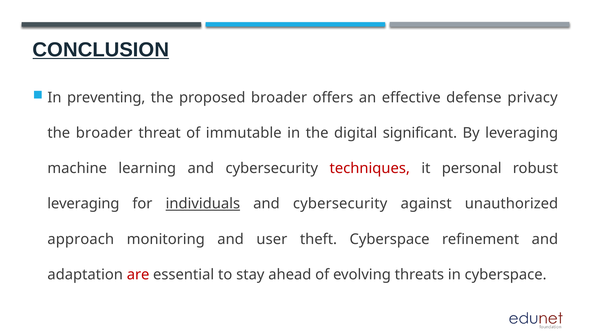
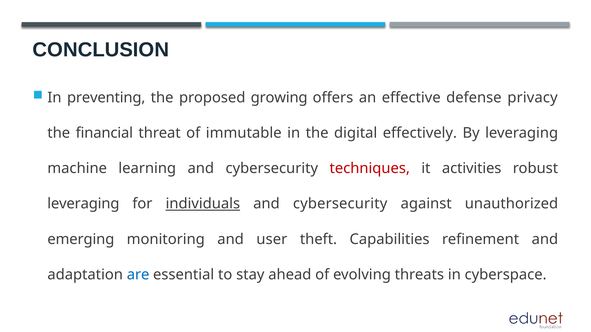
CONCLUSION underline: present -> none
proposed broader: broader -> growing
the broader: broader -> financial
significant: significant -> effectively
personal: personal -> activities
approach: approach -> emerging
theft Cyberspace: Cyberspace -> Capabilities
are colour: red -> blue
